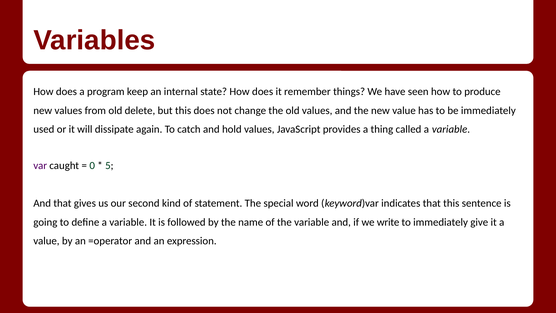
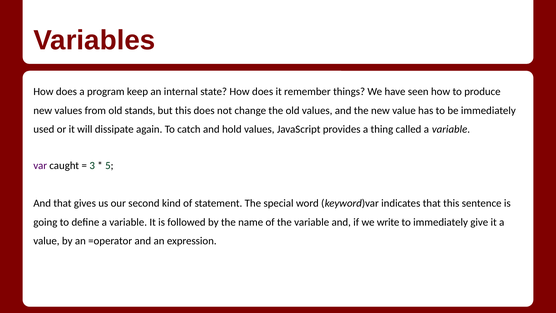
delete: delete -> stands
0: 0 -> 3
